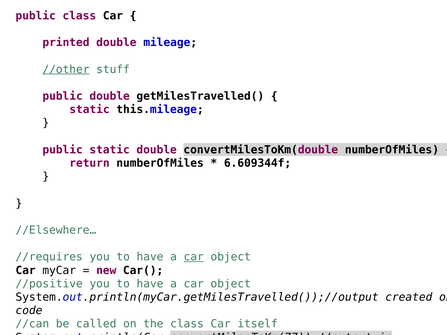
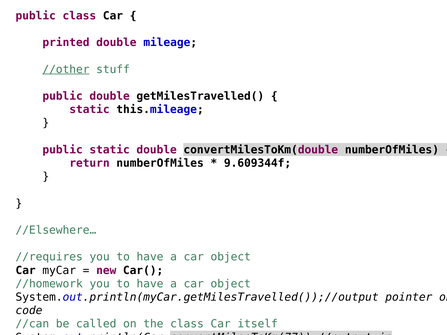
6.609344f: 6.609344f -> 9.609344f
car at (194, 257) underline: present -> none
//positive: //positive -> //homework
created: created -> pointer
